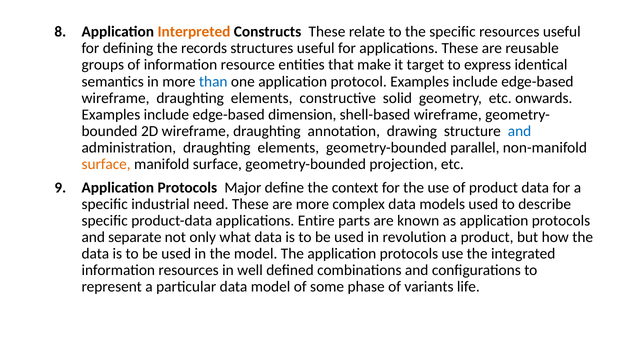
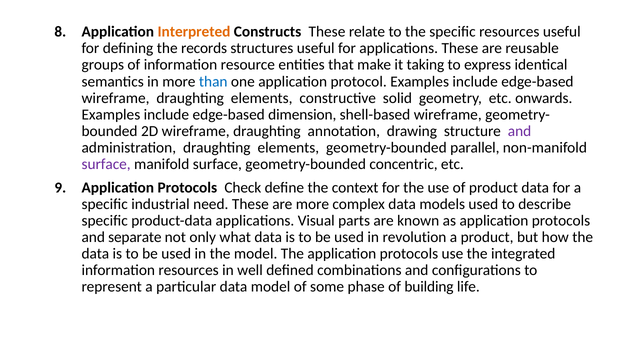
target: target -> taking
and at (520, 131) colour: blue -> purple
surface at (106, 164) colour: orange -> purple
projection: projection -> concentric
Major: Major -> Check
Entire: Entire -> Visual
variants: variants -> building
